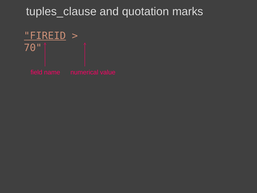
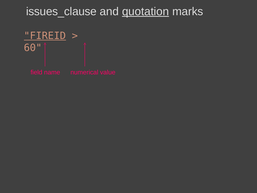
tuples_clause: tuples_clause -> issues_clause
quotation underline: none -> present
70: 70 -> 60
